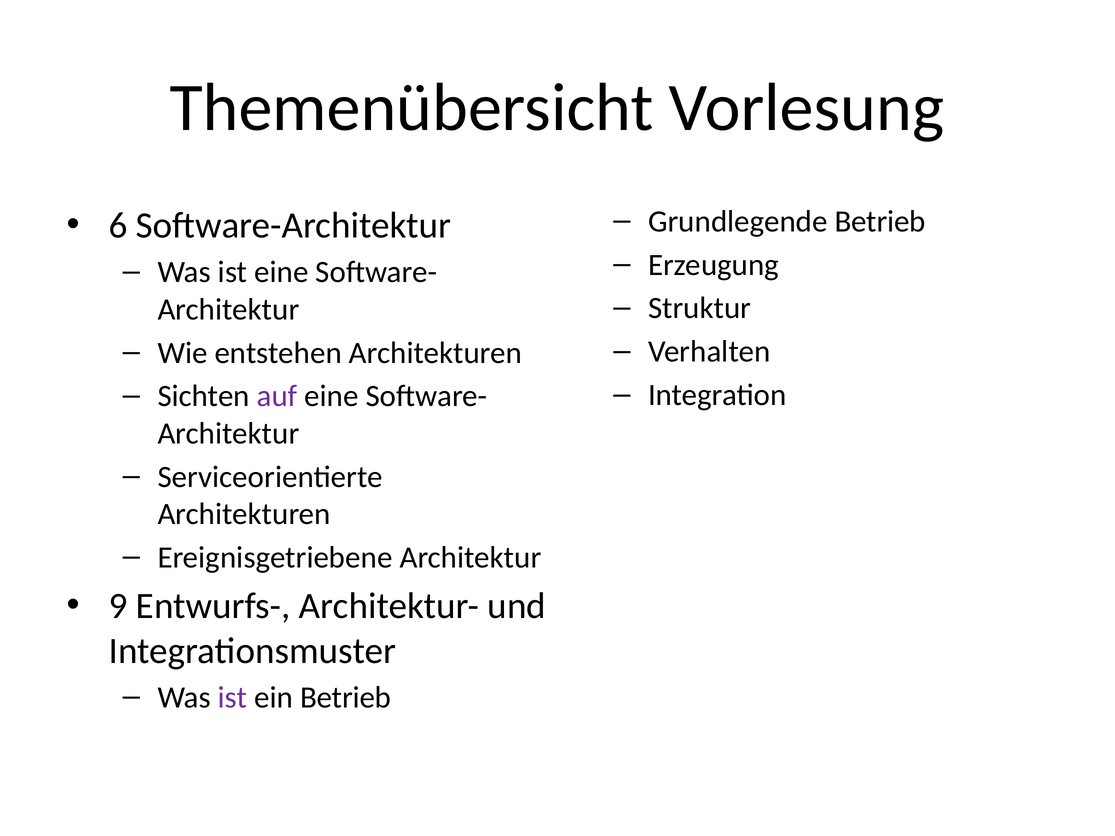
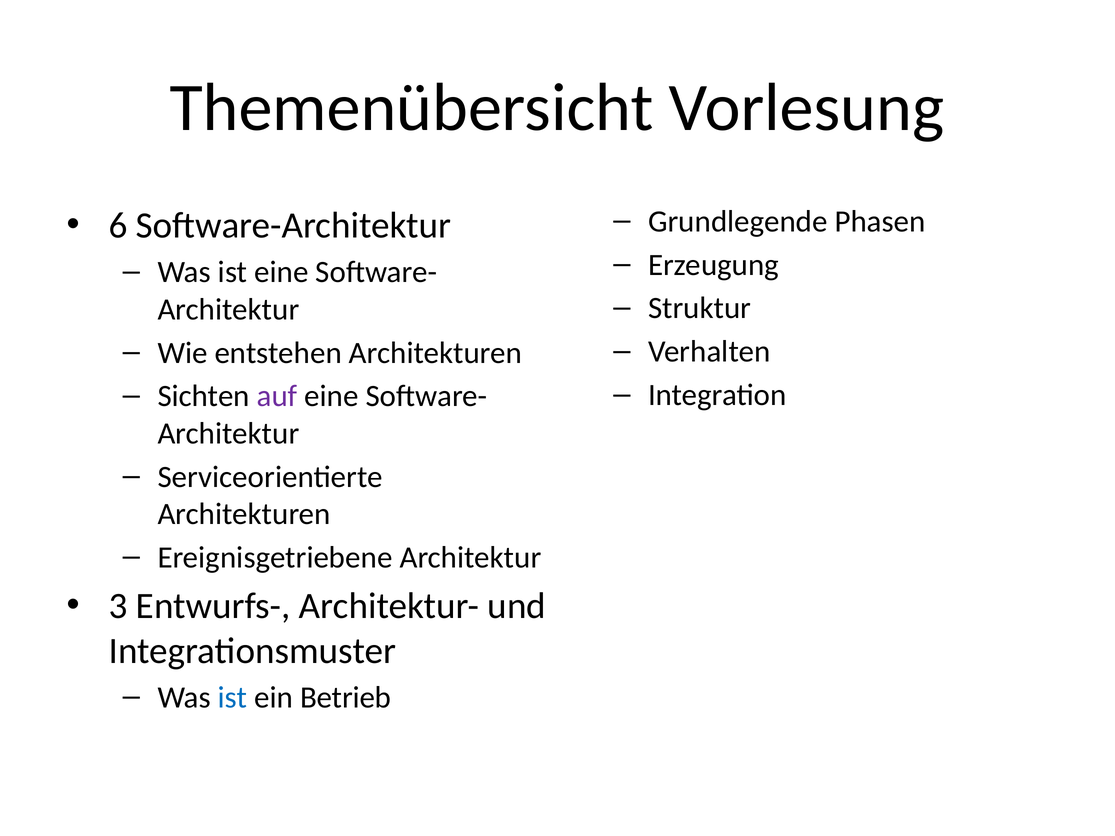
Grundlegende Betrieb: Betrieb -> Phasen
9: 9 -> 3
ist at (233, 698) colour: purple -> blue
